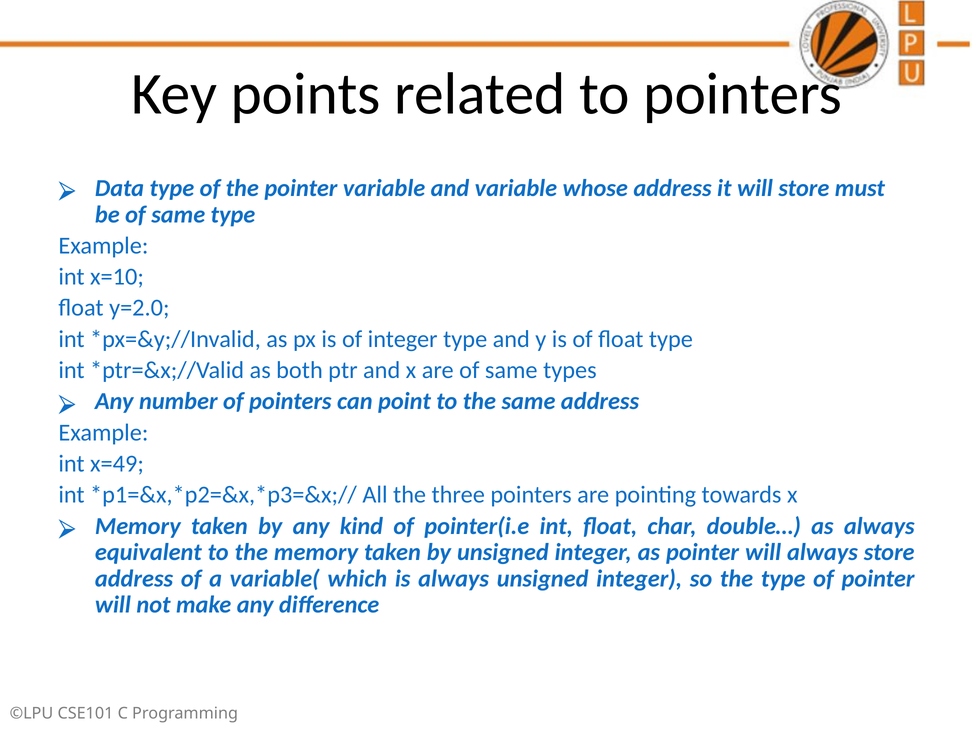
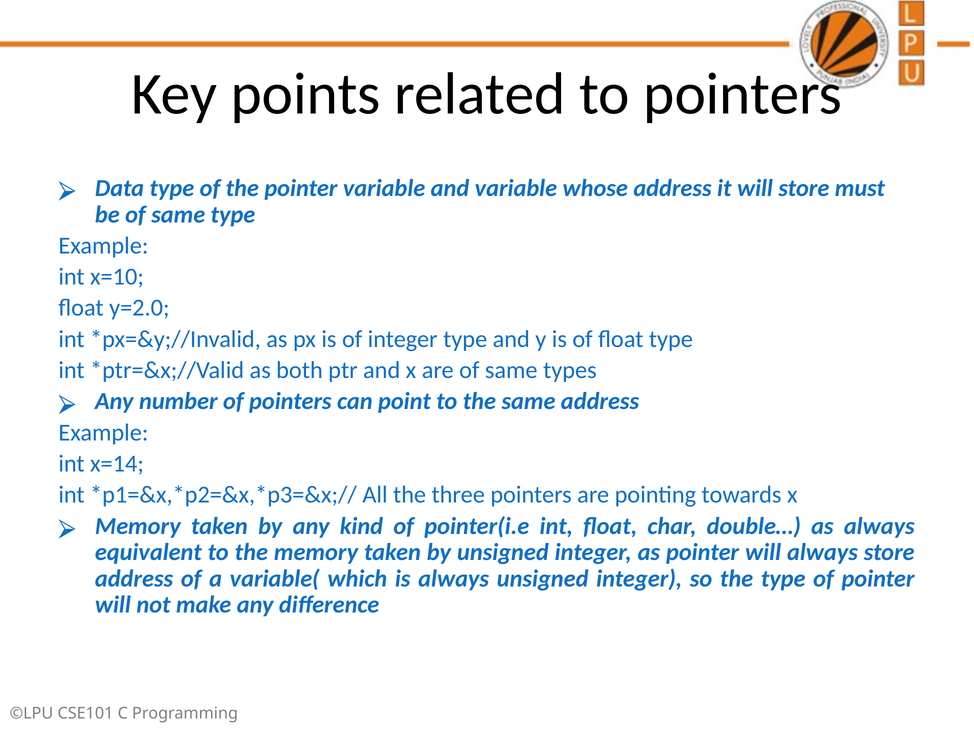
x=49: x=49 -> x=14
